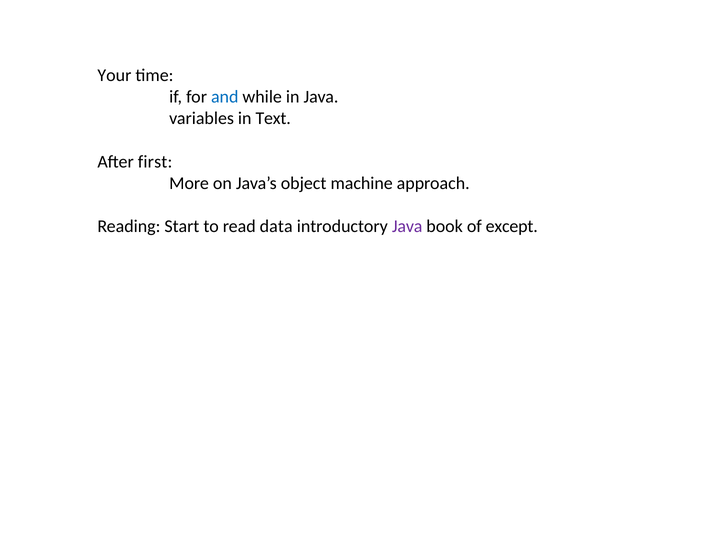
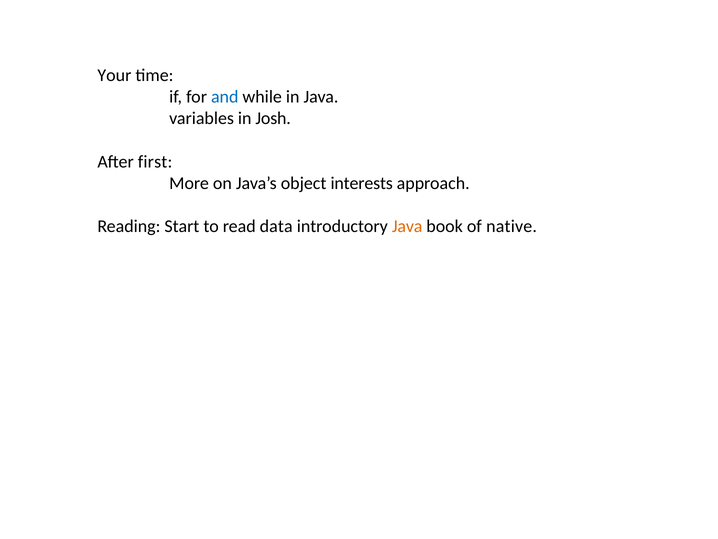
Text: Text -> Josh
machine: machine -> interests
Java at (407, 226) colour: purple -> orange
except: except -> native
